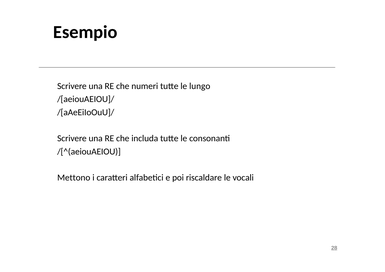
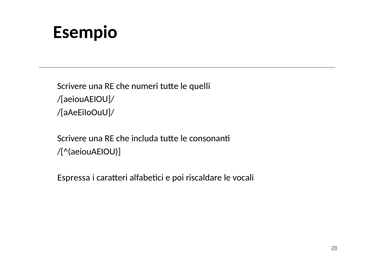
lungo: lungo -> quelli
Mettono: Mettono -> Espressa
